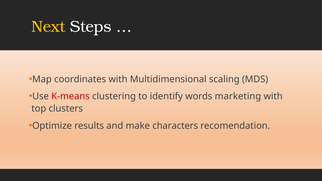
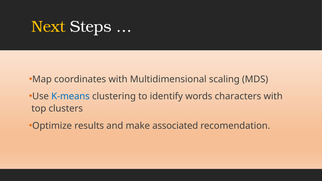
K-means colour: red -> blue
marketing: marketing -> characters
characters: characters -> associated
